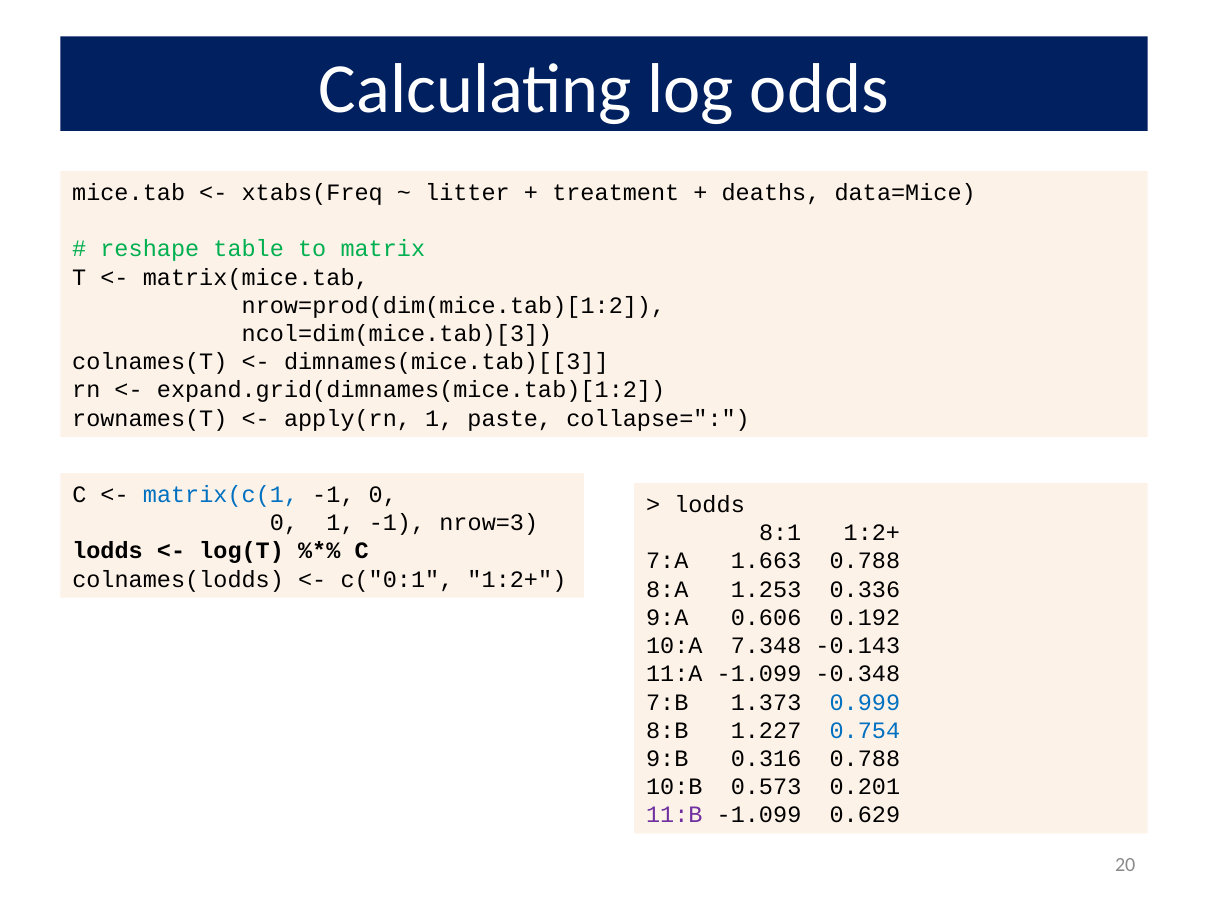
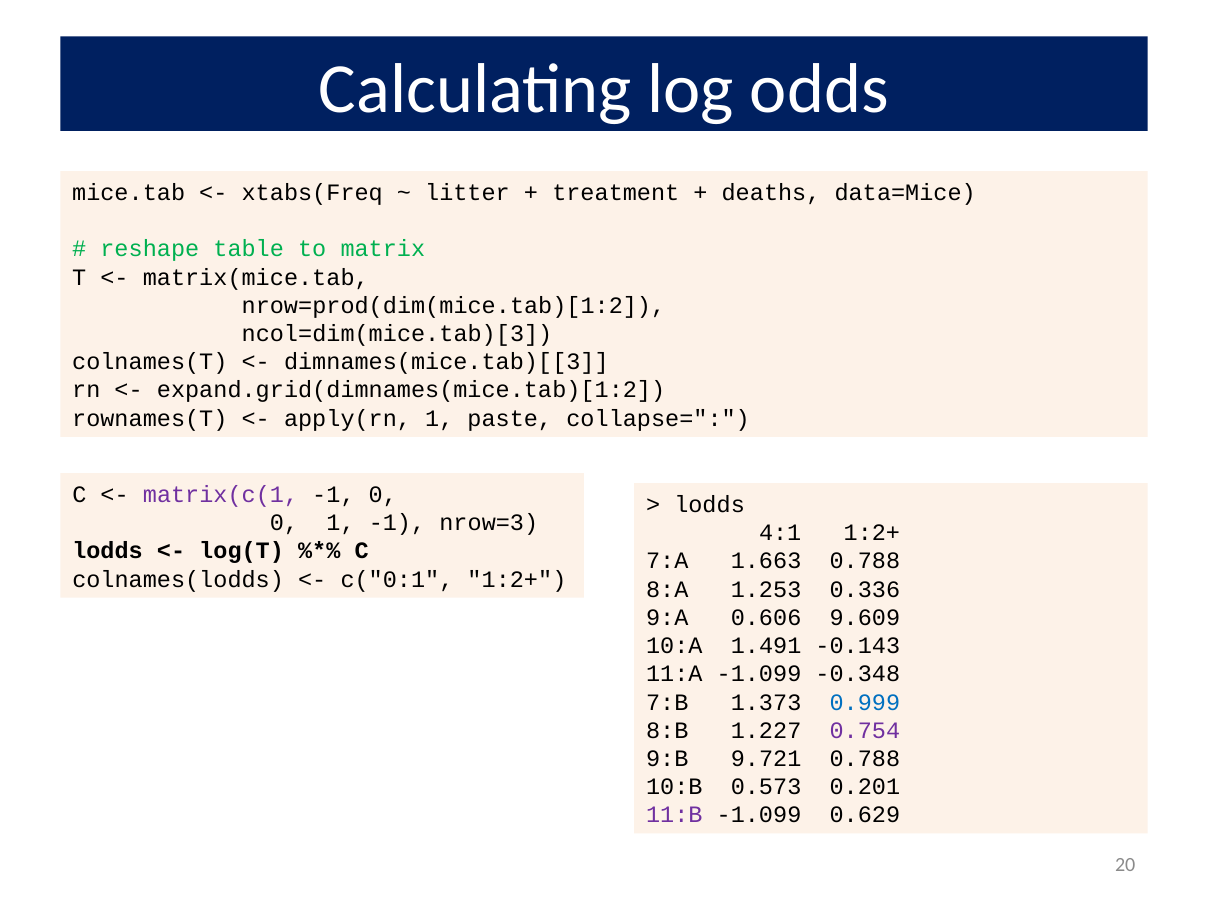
matrix(c(1 colour: blue -> purple
8:1: 8:1 -> 4:1
0.192: 0.192 -> 9.609
7.348: 7.348 -> 1.491
0.754 colour: blue -> purple
0.316: 0.316 -> 9.721
